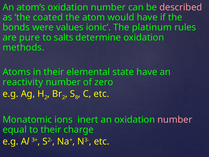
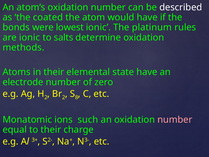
described colour: pink -> white
values: values -> lowest
are pure: pure -> ionic
reactivity: reactivity -> electrode
inert: inert -> such
